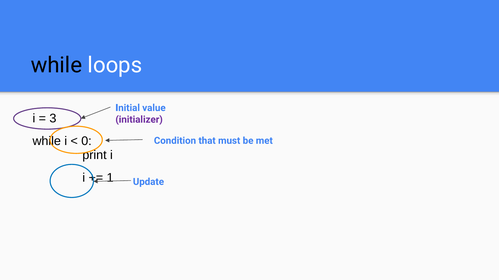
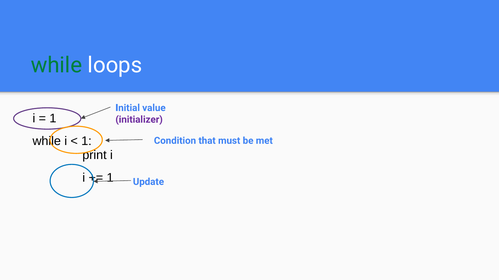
while at (56, 65) colour: black -> green
3 at (53, 119): 3 -> 1
0 at (86, 141): 0 -> 1
